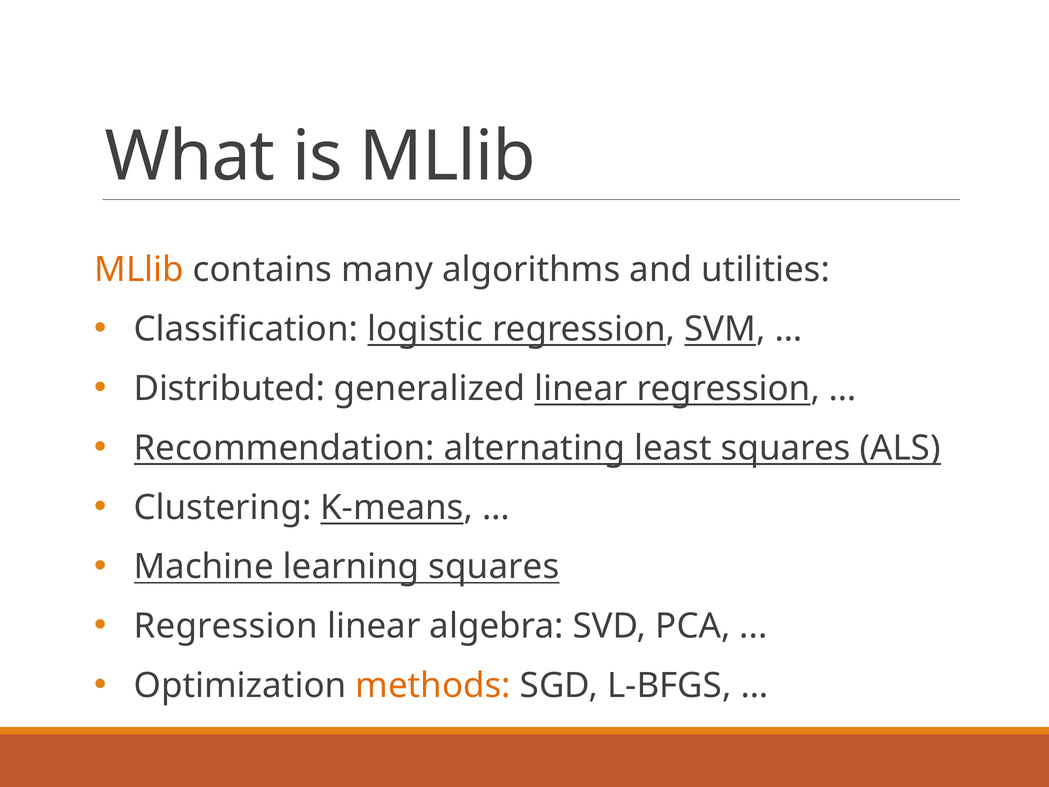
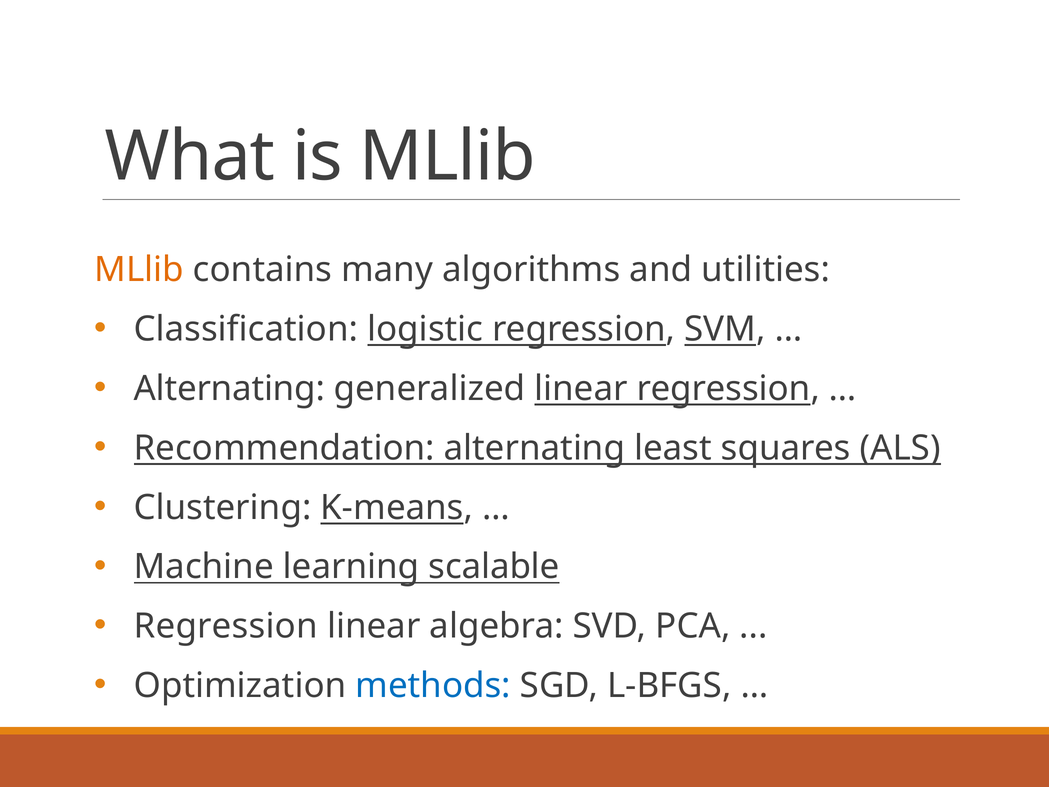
Distributed at (229, 388): Distributed -> Alternating
learning squares: squares -> scalable
methods colour: orange -> blue
